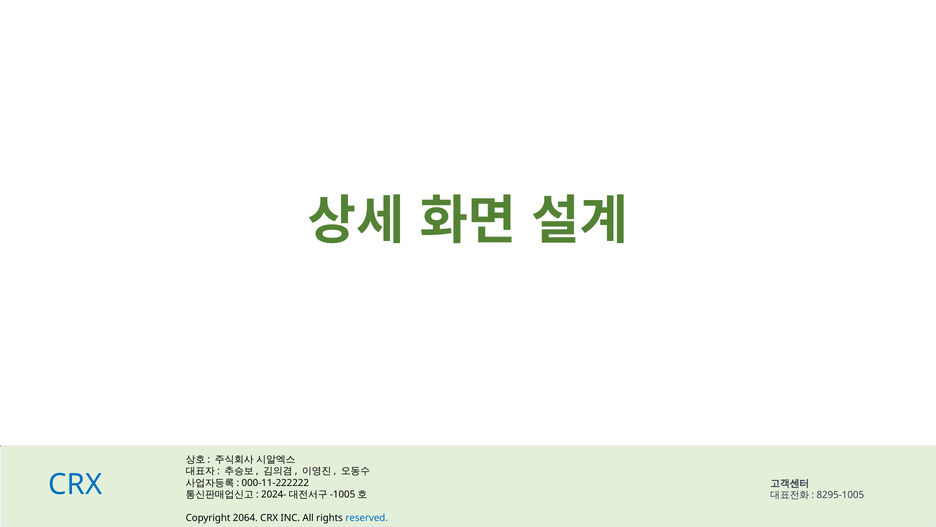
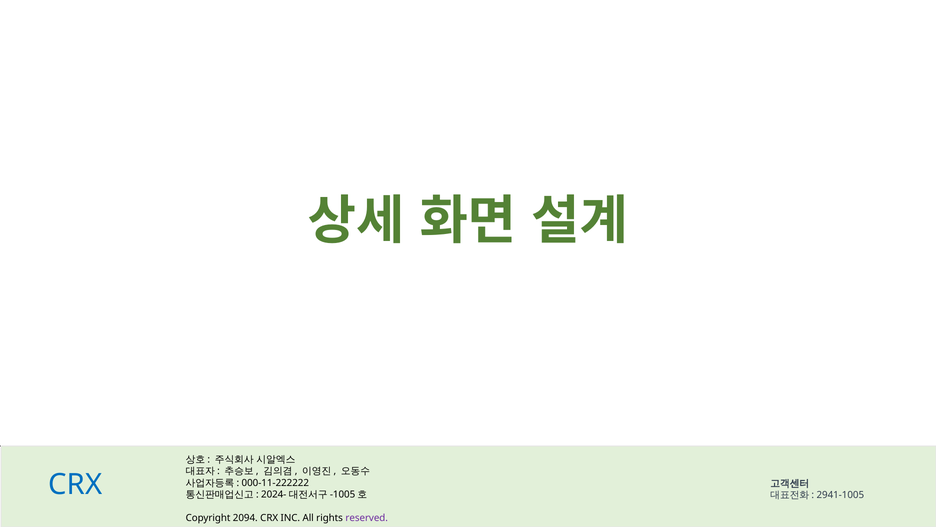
8295-1005: 8295-1005 -> 2941-1005
2064: 2064 -> 2094
reserved colour: blue -> purple
